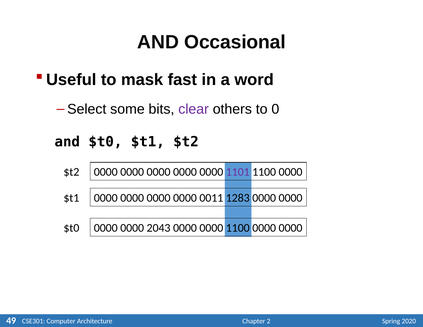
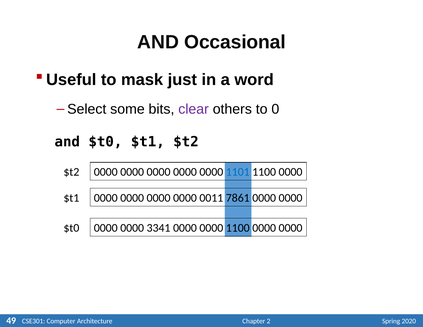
fast: fast -> just
1101 colour: purple -> blue
1283: 1283 -> 7861
2043: 2043 -> 3341
